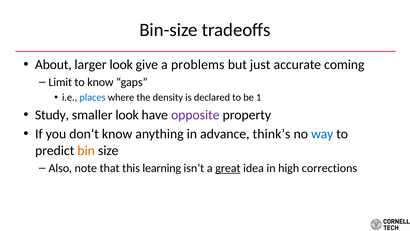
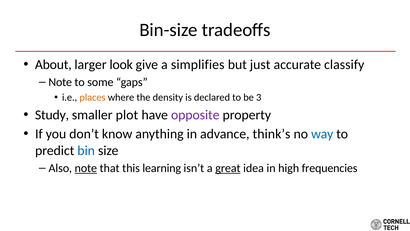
problems: problems -> simplifies
coming: coming -> classify
Limit at (60, 82): Limit -> Note
to know: know -> some
places colour: blue -> orange
1: 1 -> 3
smaller look: look -> plot
bin colour: orange -> blue
note at (86, 168) underline: none -> present
corrections: corrections -> frequencies
